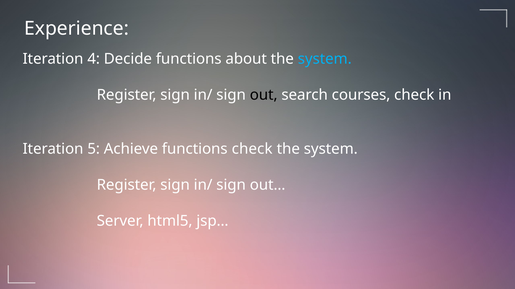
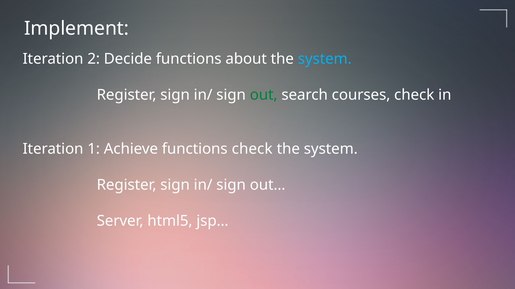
Experience: Experience -> Implement
4: 4 -> 2
out colour: black -> green
5: 5 -> 1
